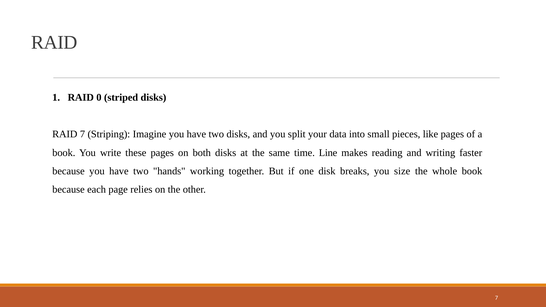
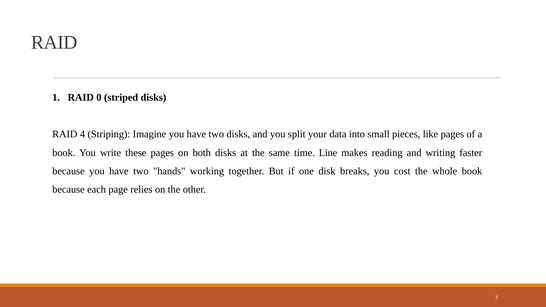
RAID 7: 7 -> 4
size: size -> cost
